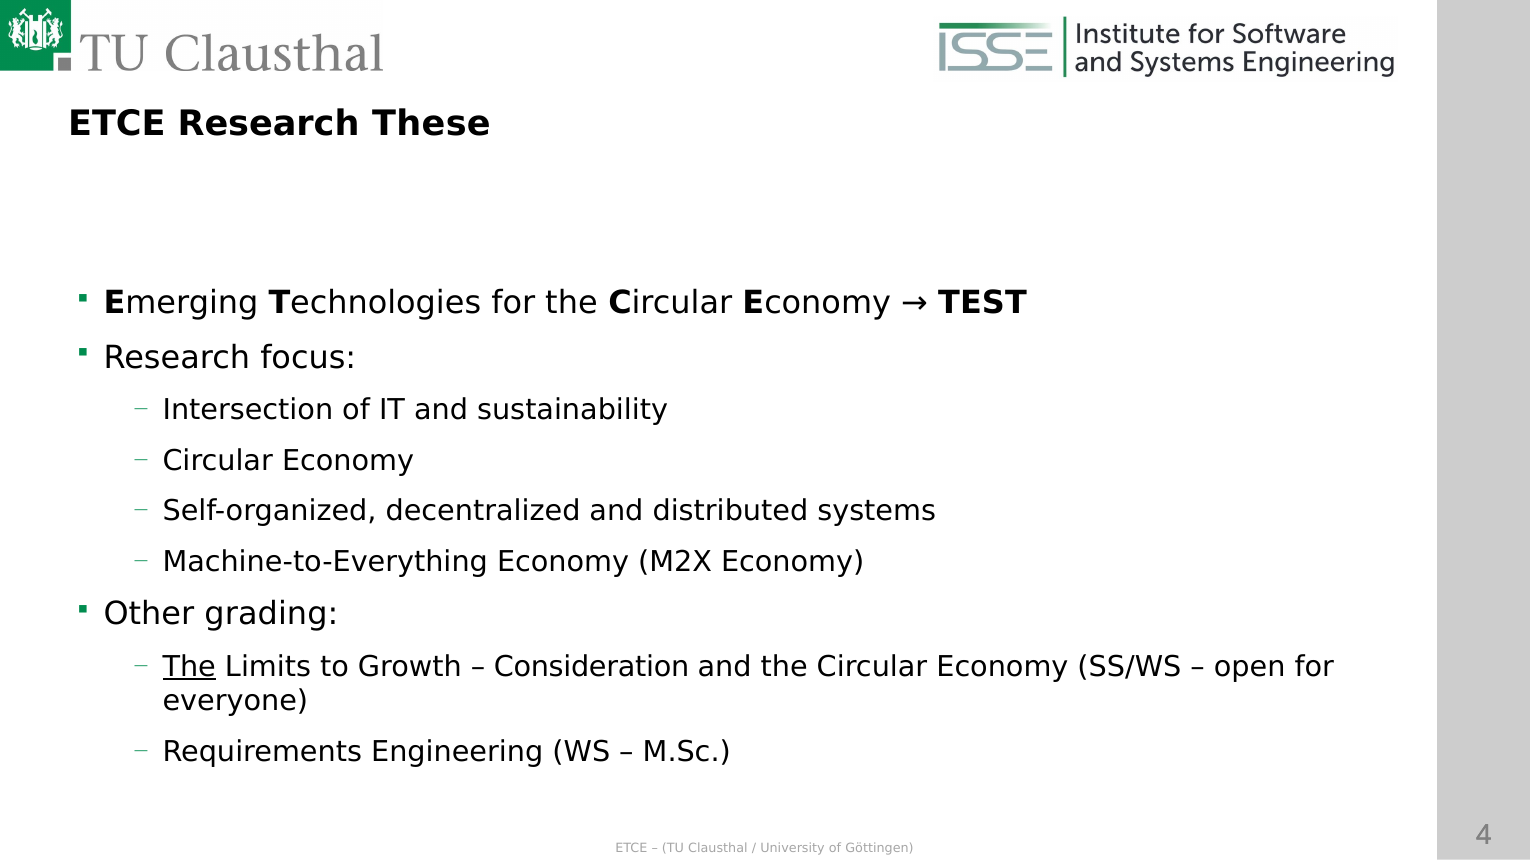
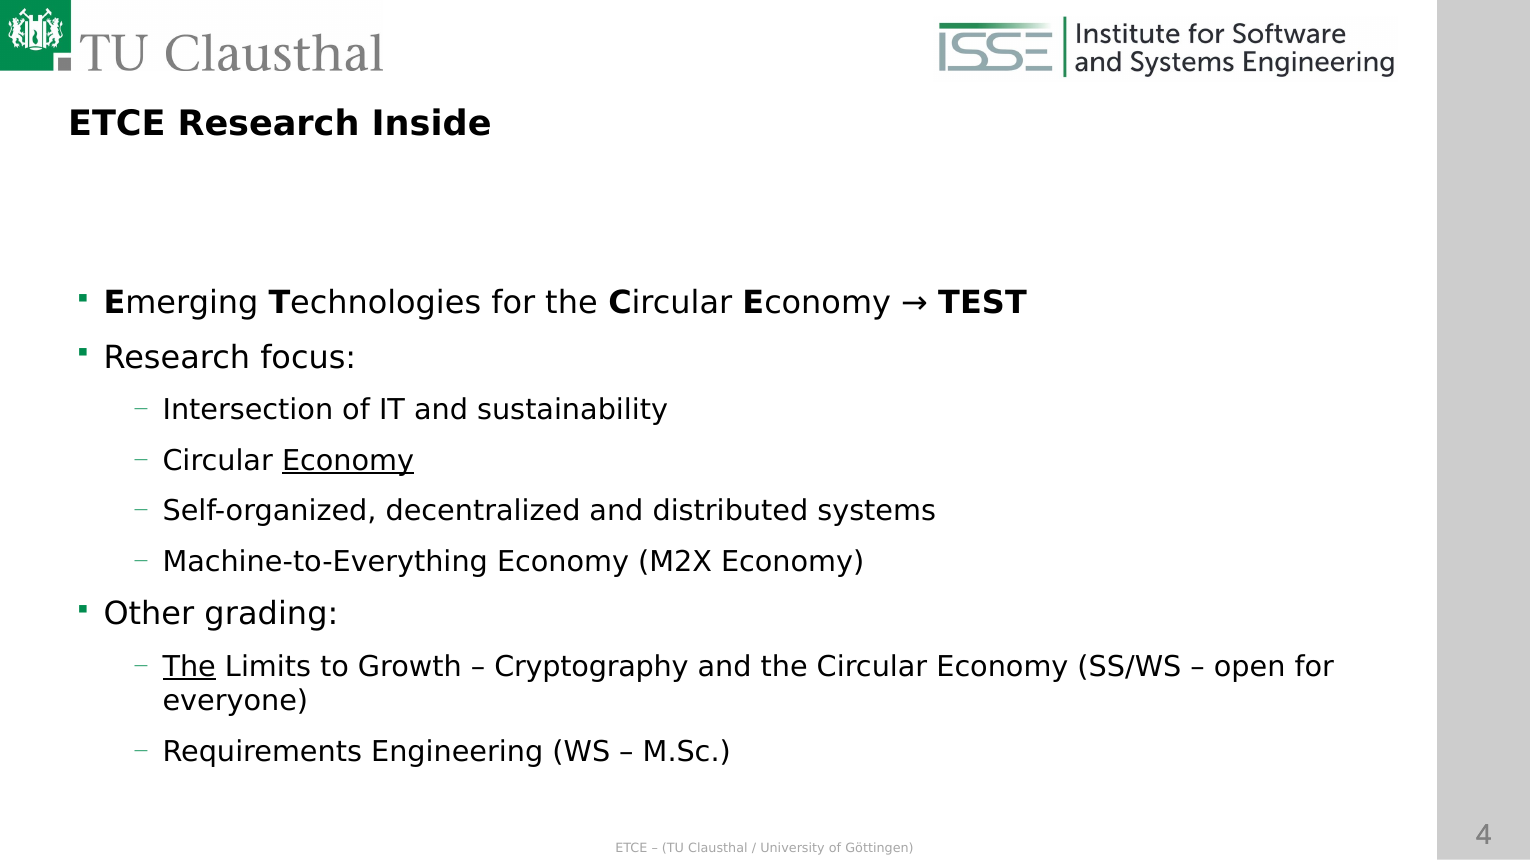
These: These -> Inside
Economy at (348, 461) underline: none -> present
Consideration: Consideration -> Cryptography
